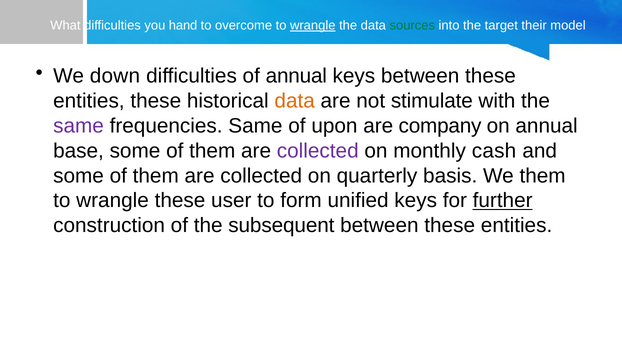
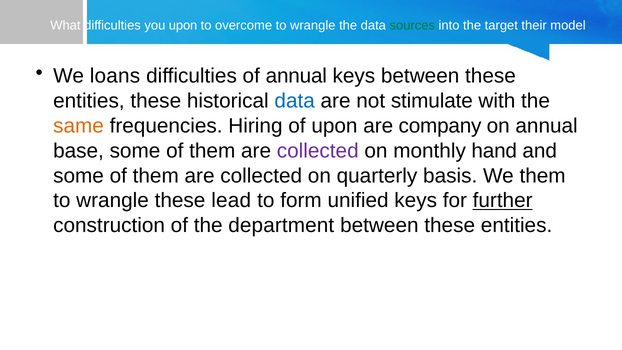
you hand: hand -> upon
wrangle at (313, 25) underline: present -> none
down: down -> loans
data at (295, 101) colour: orange -> blue
same at (79, 126) colour: purple -> orange
frequencies Same: Same -> Hiring
cash: cash -> hand
user: user -> lead
subsequent: subsequent -> department
